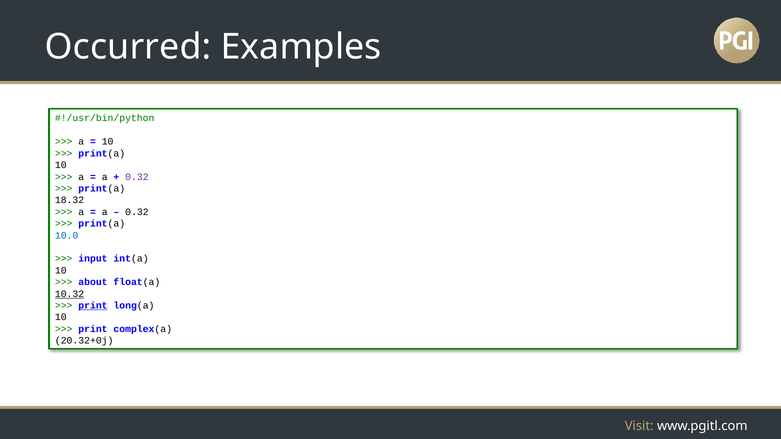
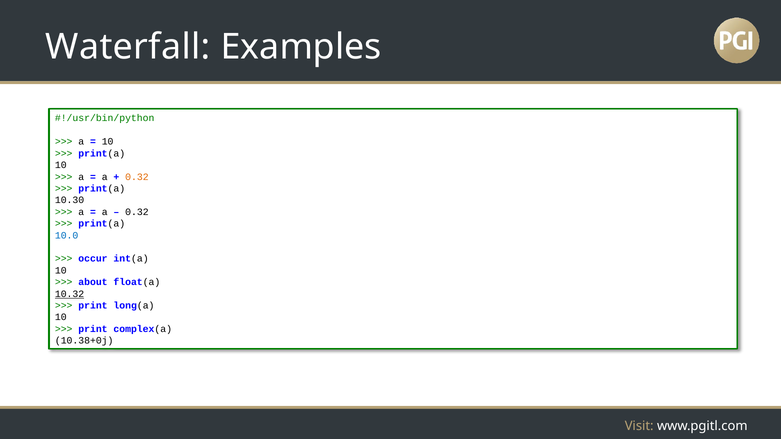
Occurred: Occurred -> Waterfall
0.32 at (137, 177) colour: purple -> orange
18.32: 18.32 -> 10.30
input: input -> occur
print at (93, 306) underline: present -> none
20.32+0j: 20.32+0j -> 10.38+0j
